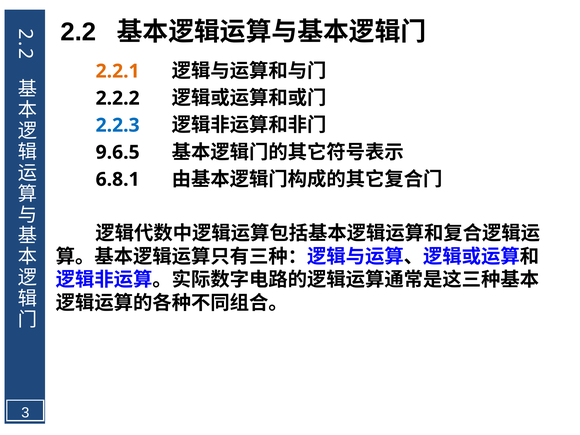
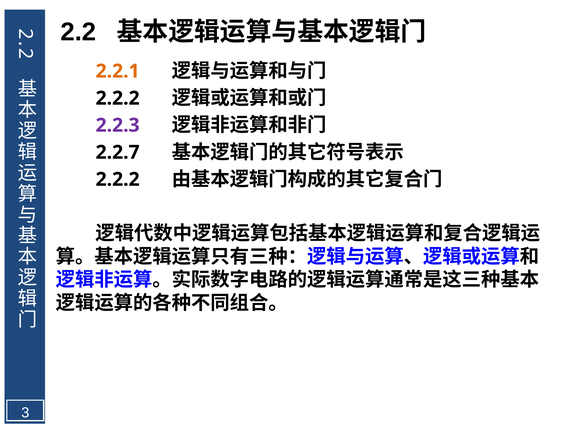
2.2.3 colour: blue -> purple
9.6.5: 9.6.5 -> 2.2.7
6.8.1 at (118, 179): 6.8.1 -> 2.2.2
